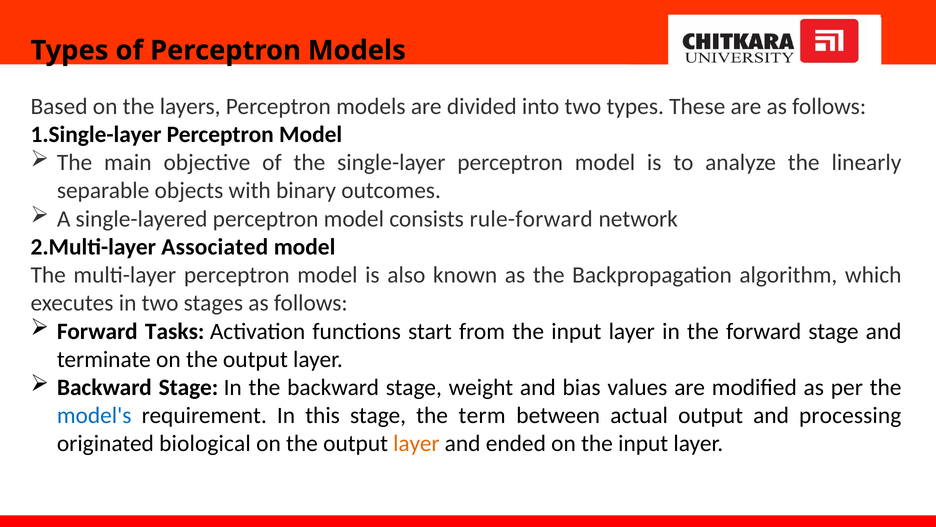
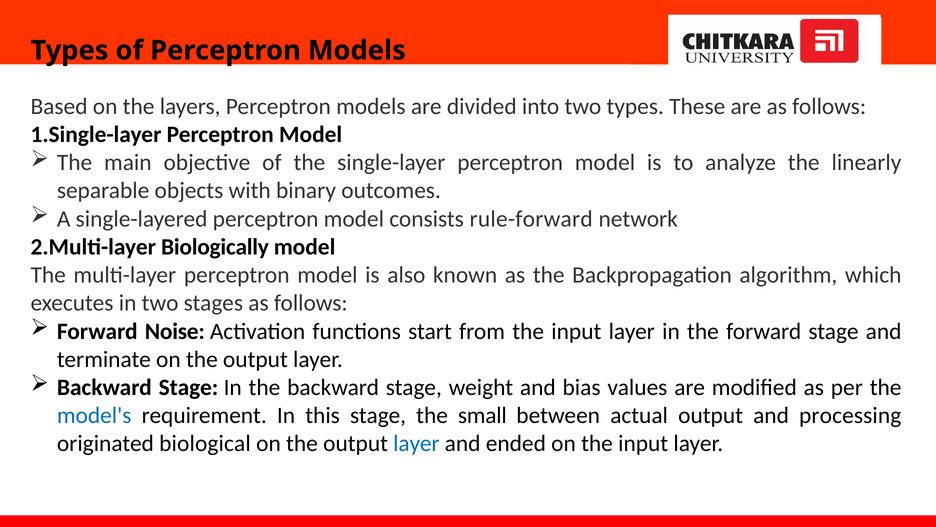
Associated: Associated -> Biologically
Tasks: Tasks -> Noise
term: term -> small
layer at (416, 443) colour: orange -> blue
